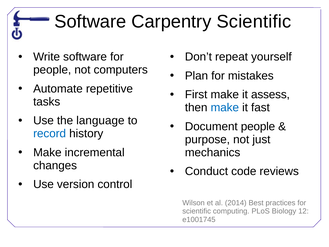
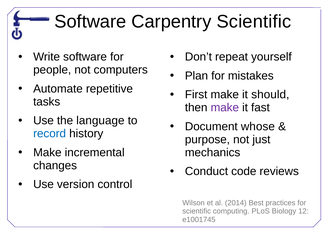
assess: assess -> should
make at (225, 107) colour: blue -> purple
Document people: people -> whose
